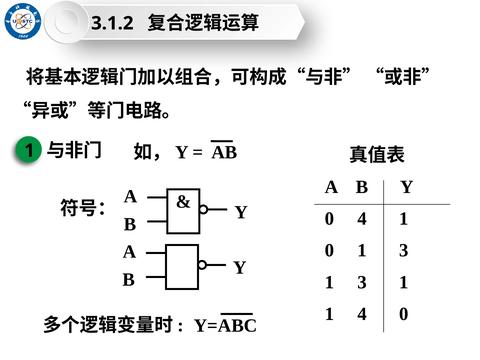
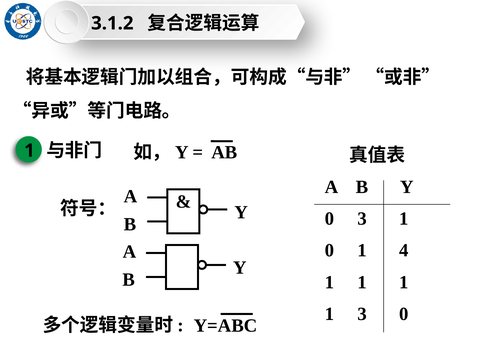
0 4: 4 -> 3
0 1 3: 3 -> 4
3 at (362, 282): 3 -> 1
1 4: 4 -> 3
